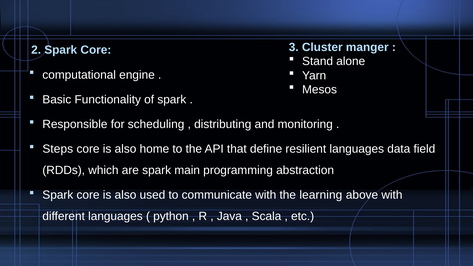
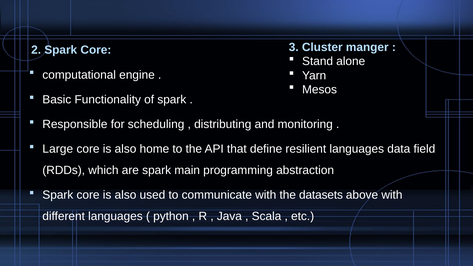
Steps: Steps -> Large
learning: learning -> datasets
